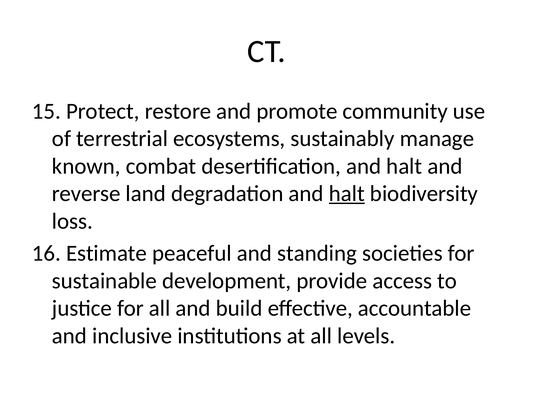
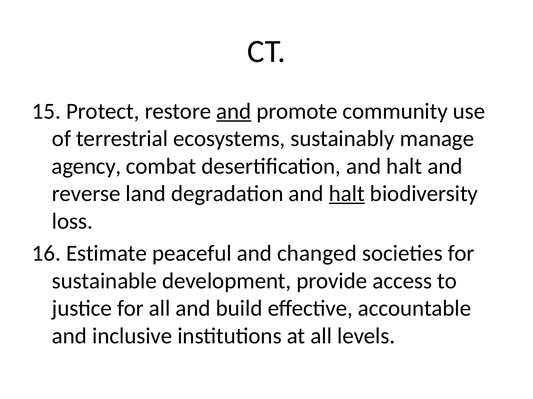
and at (234, 111) underline: none -> present
known: known -> agency
standing: standing -> changed
